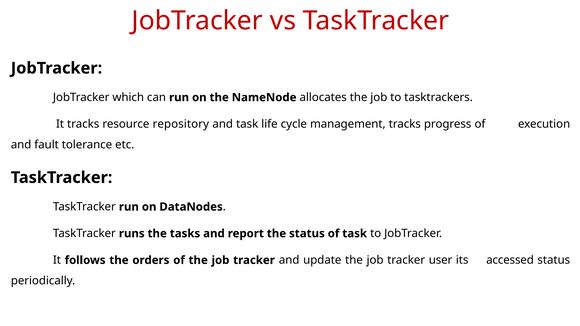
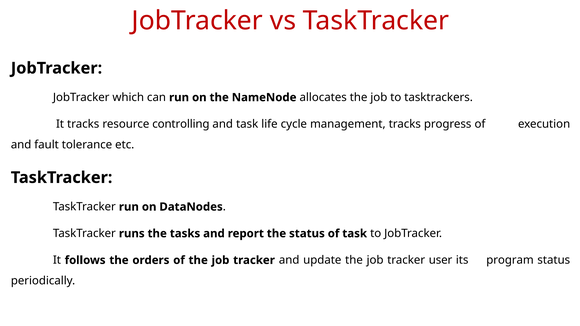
repository: repository -> controlling
accessed: accessed -> program
